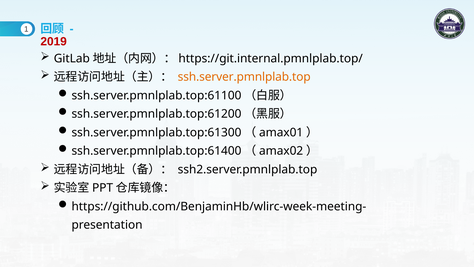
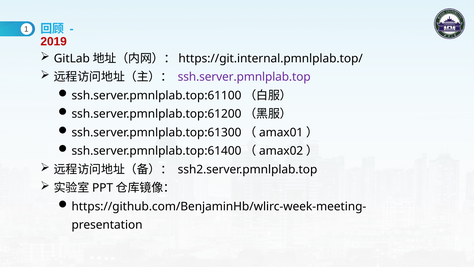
ssh.server.pmnlplab.top colour: orange -> purple
